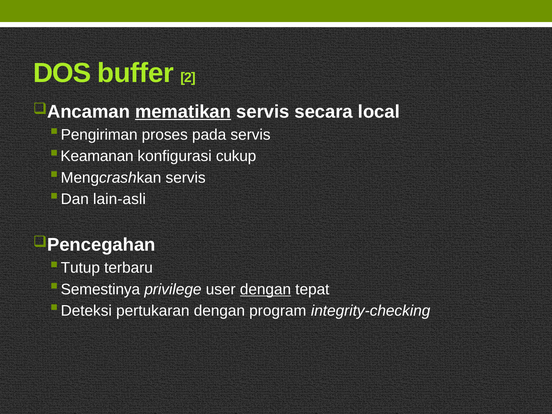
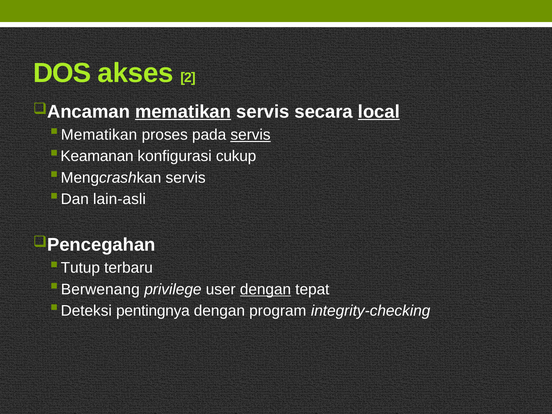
buffer: buffer -> akses
local underline: none -> present
Pengiriman at (99, 135): Pengiriman -> Mematikan
servis at (251, 135) underline: none -> present
Semestinya: Semestinya -> Berwenang
pertukaran: pertukaran -> pentingnya
